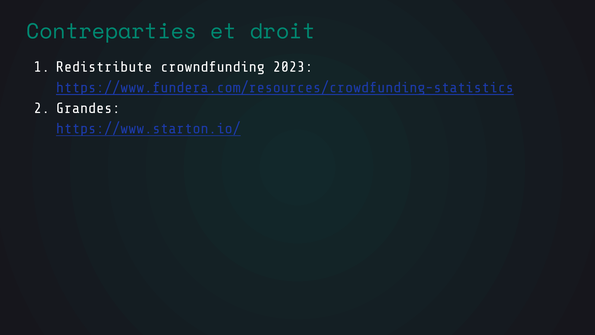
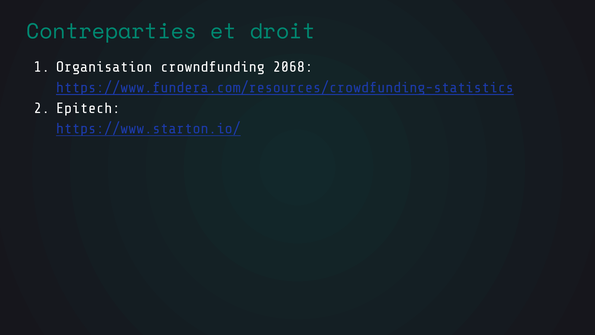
Redistribute: Redistribute -> Organisation
2023: 2023 -> 2068
Grandes: Grandes -> Epitech
